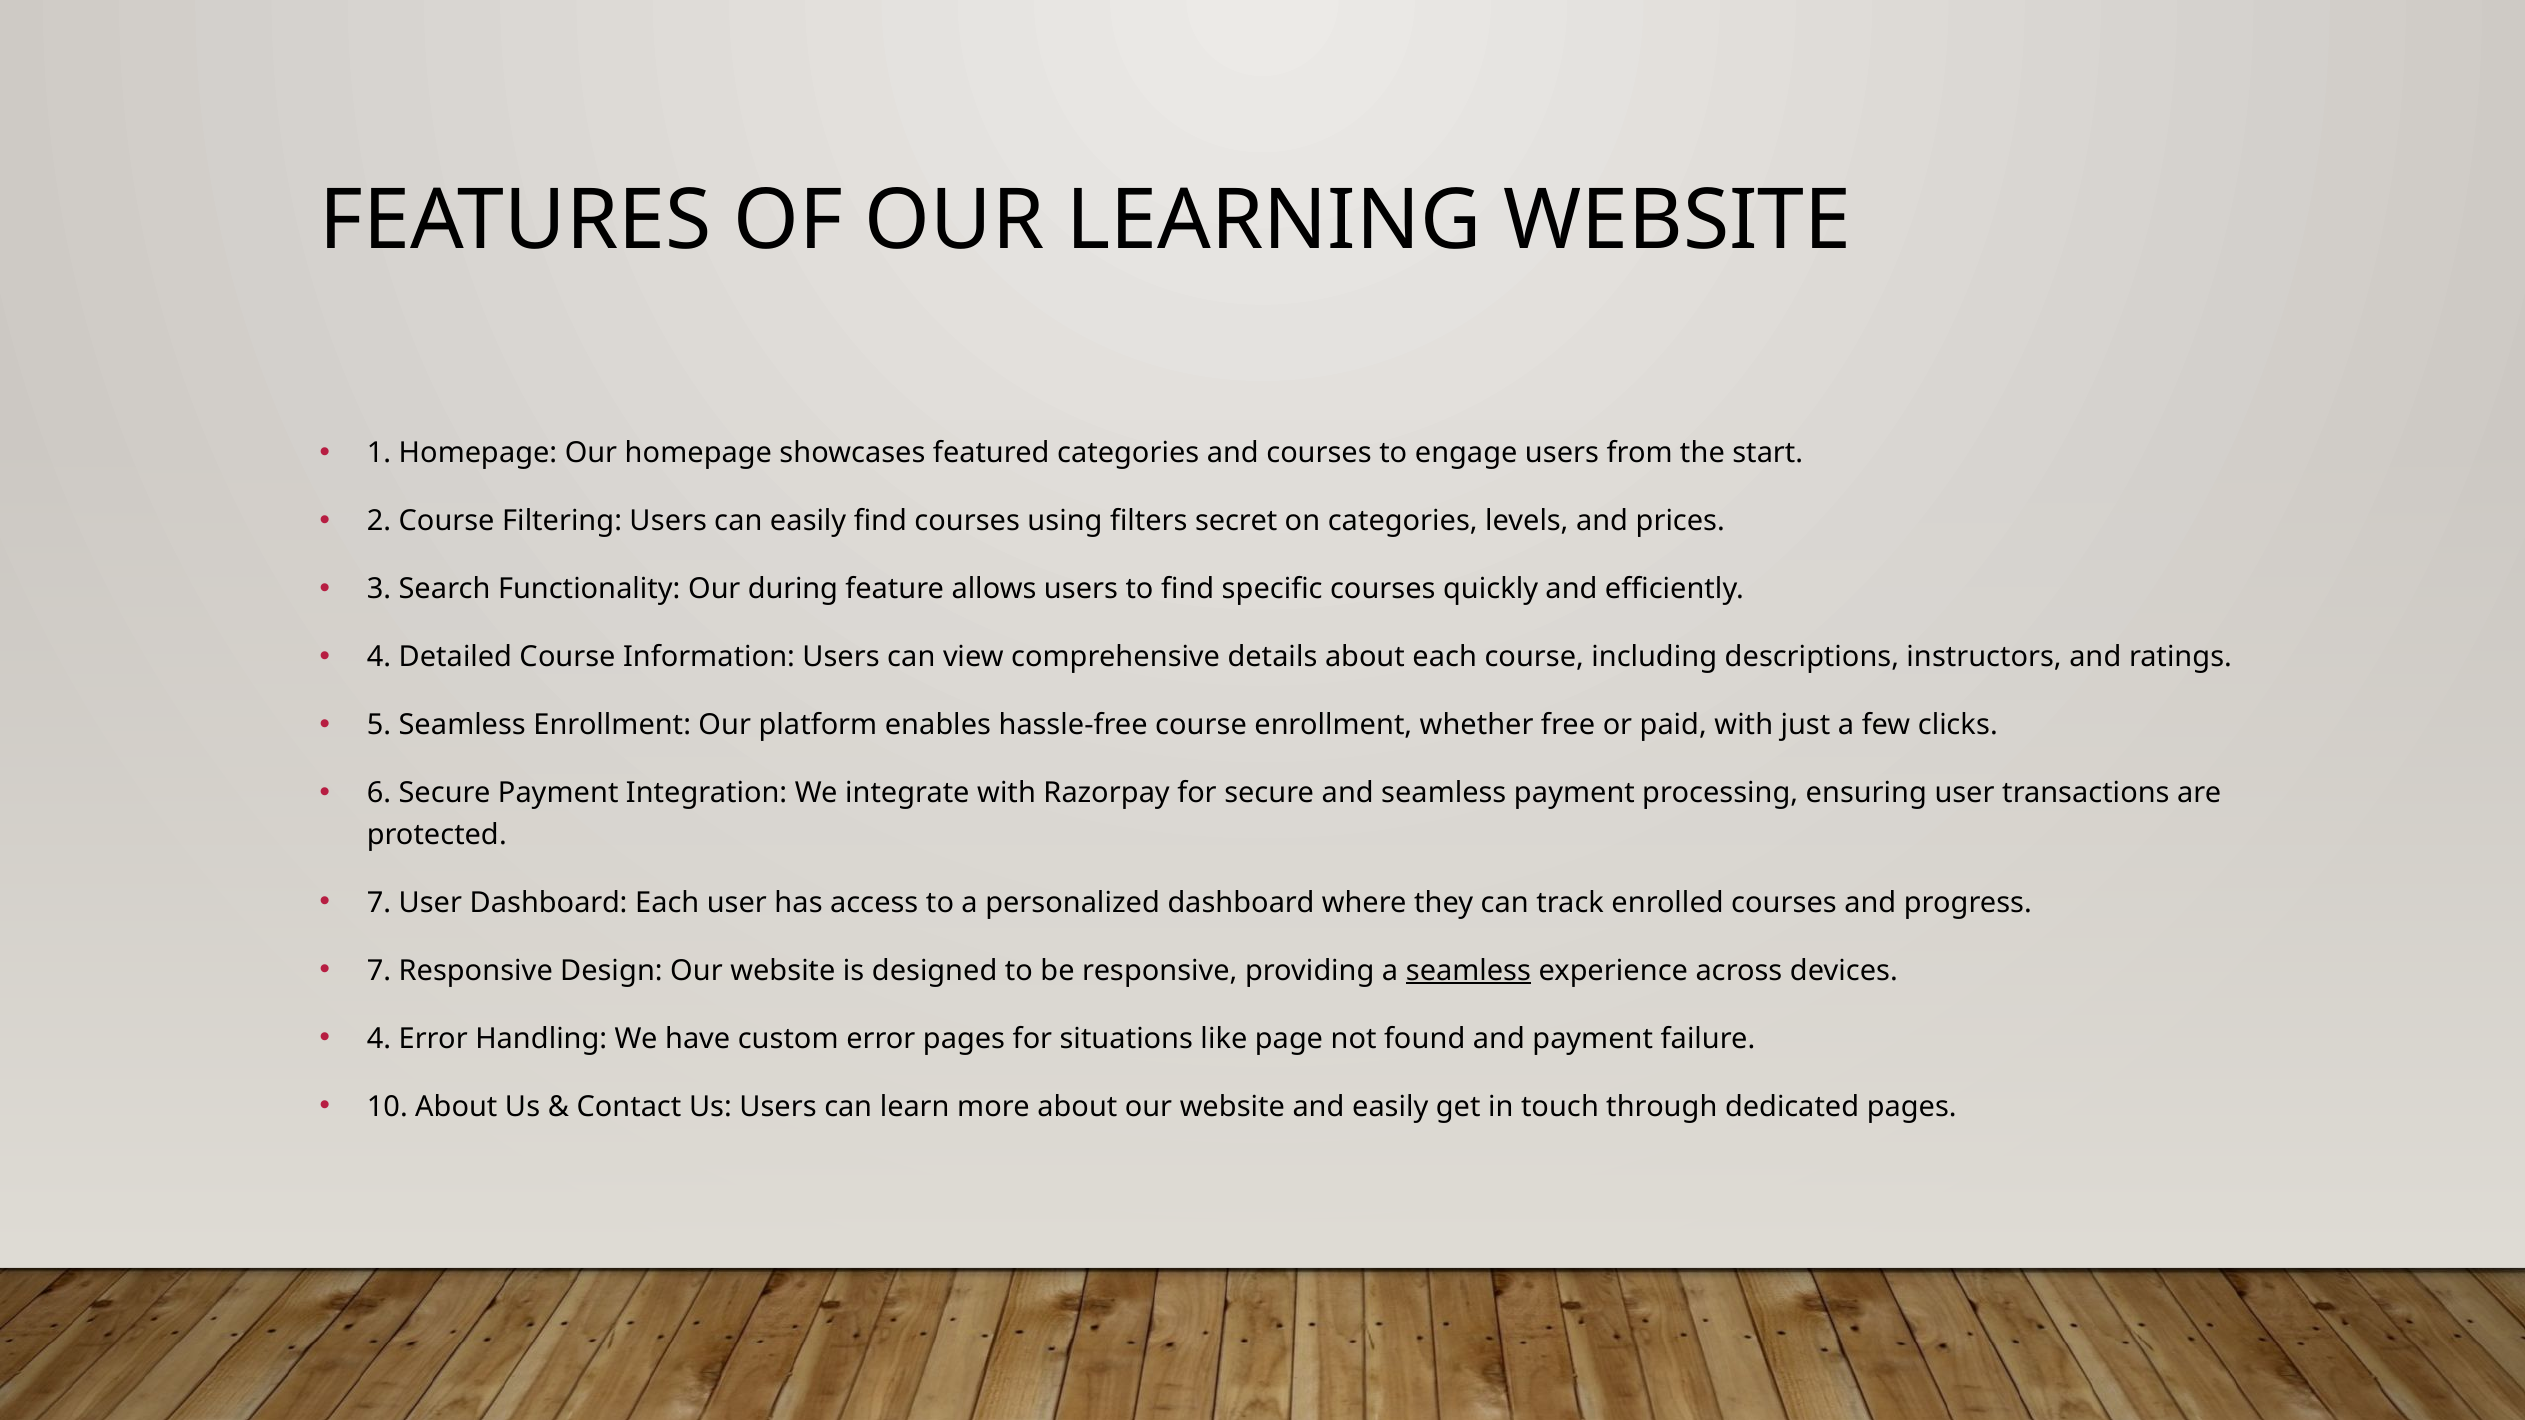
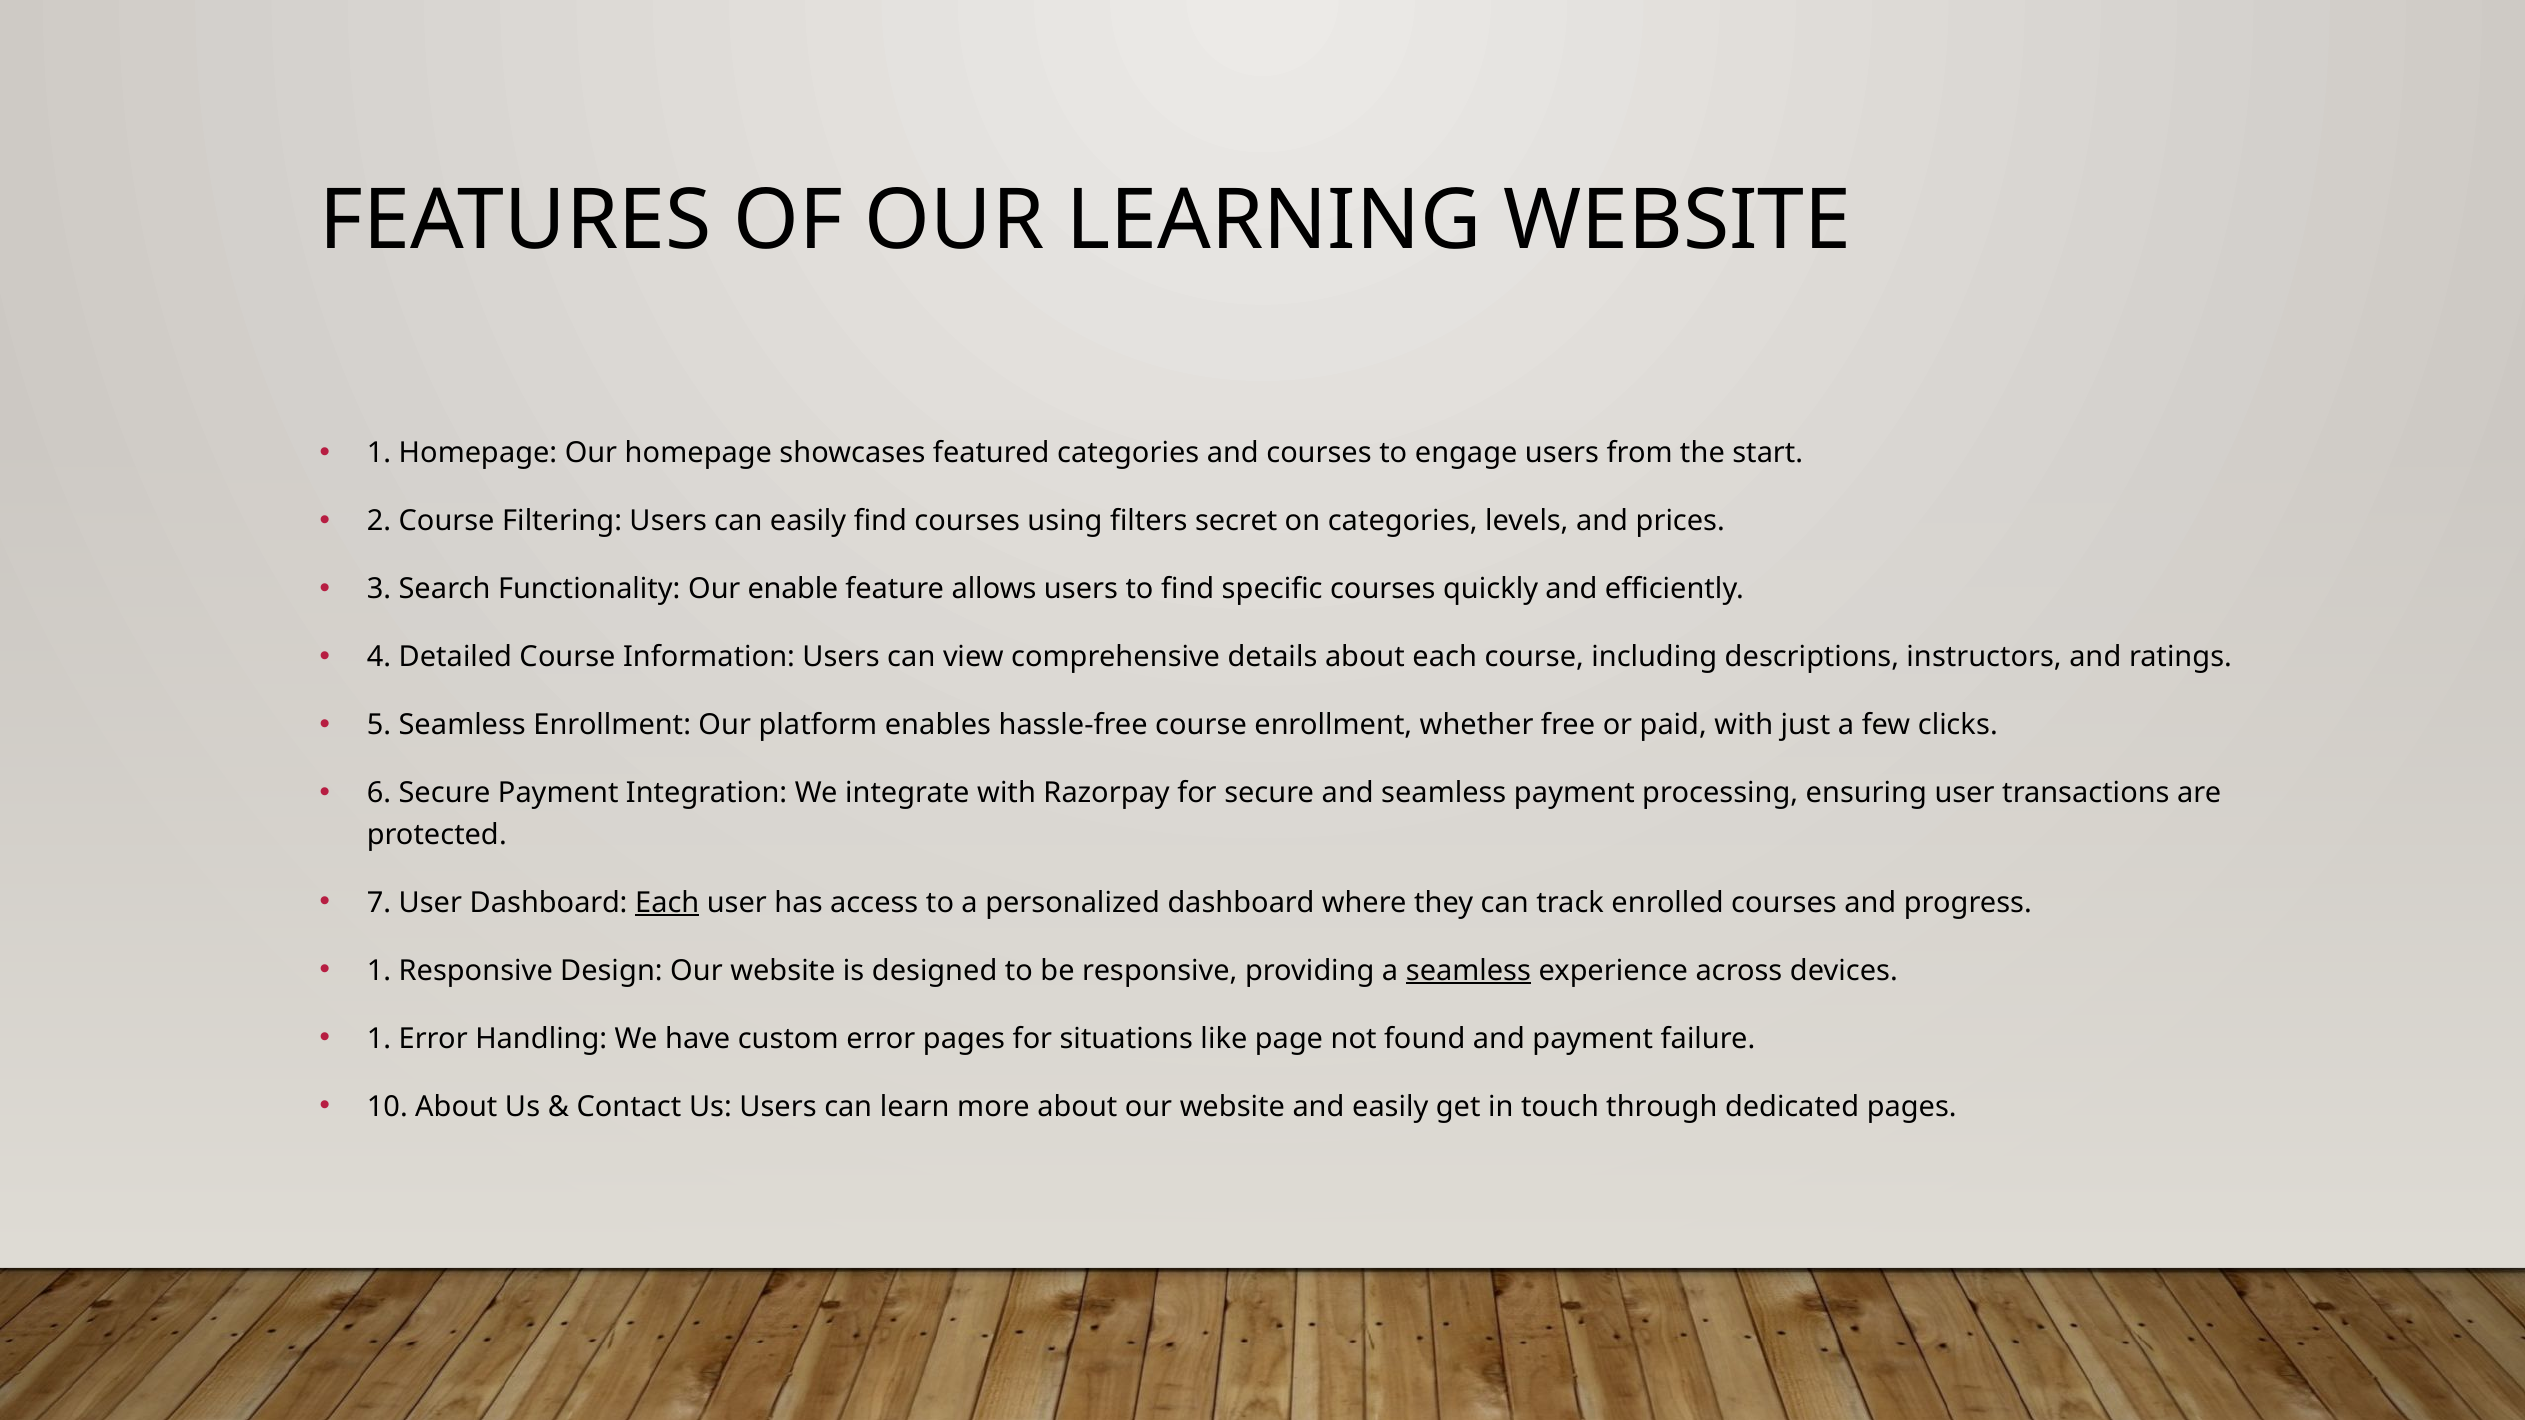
during: during -> enable
Each at (667, 903) underline: none -> present
7 at (379, 971): 7 -> 1
4 at (379, 1039): 4 -> 1
